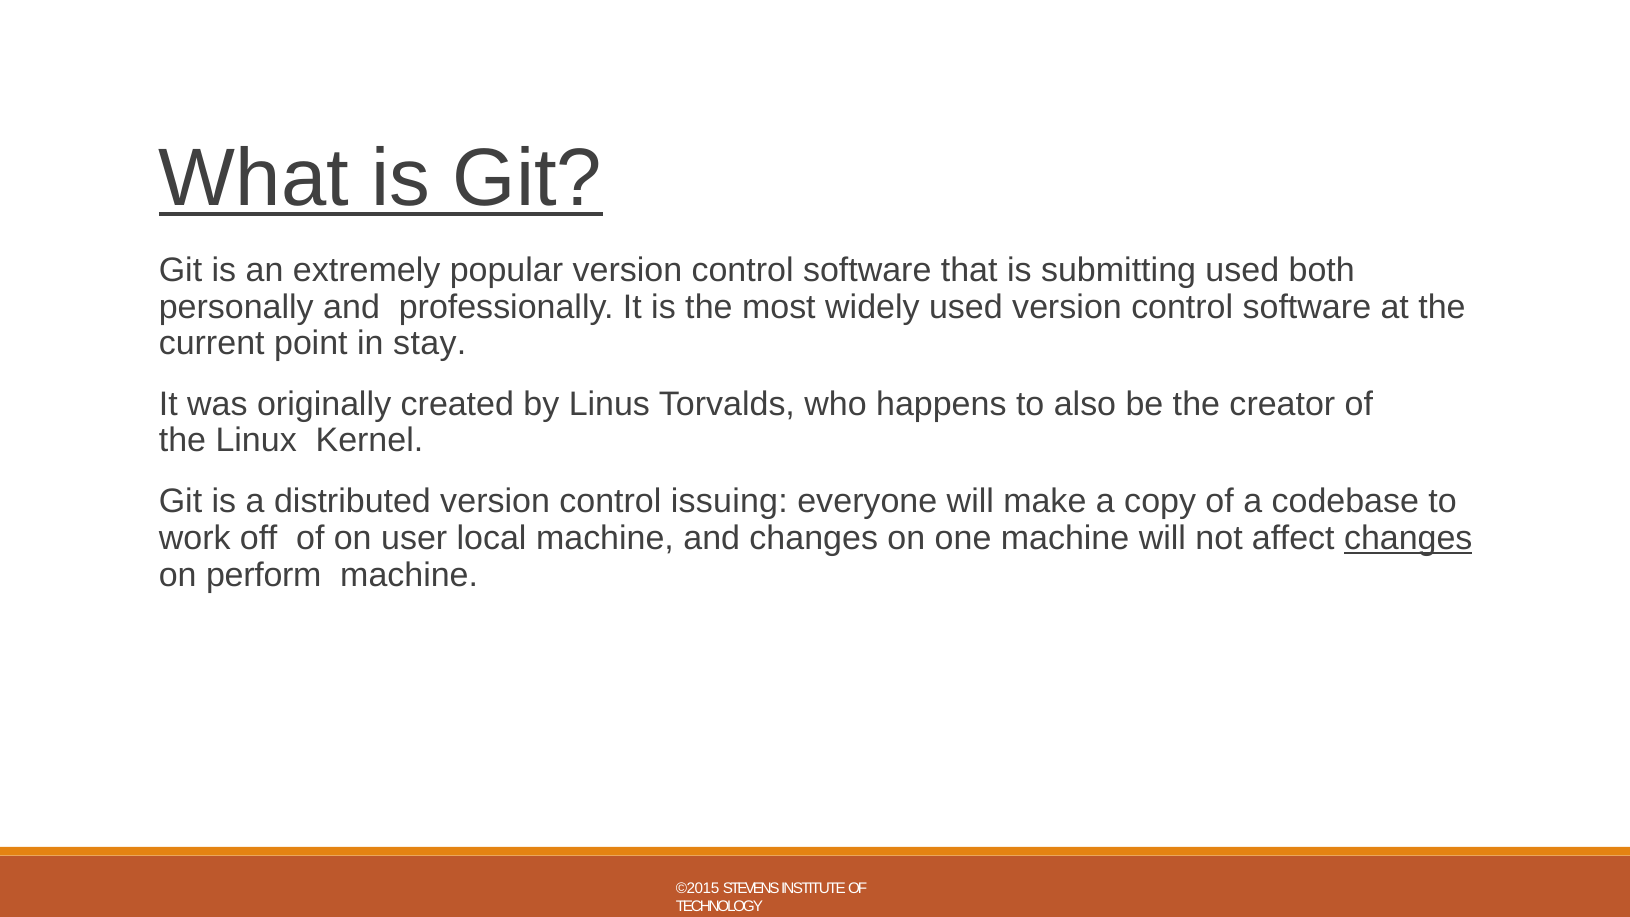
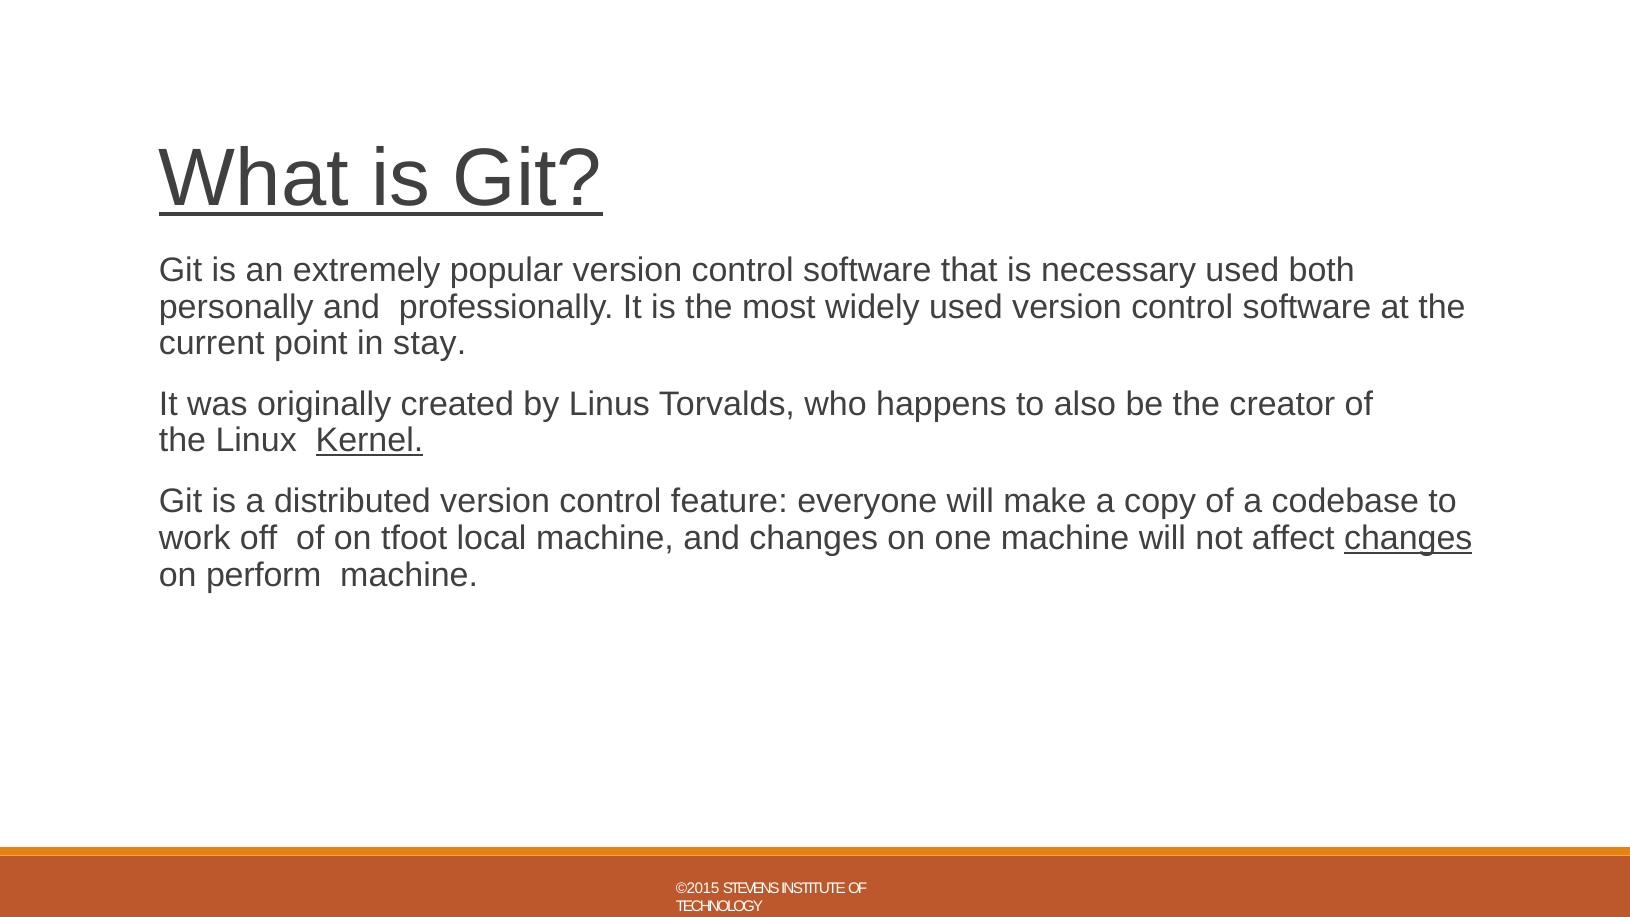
submitting: submitting -> necessary
Kernel underline: none -> present
issuing: issuing -> feature
user: user -> tfoot
